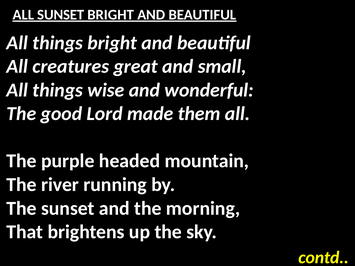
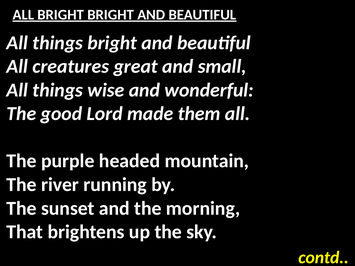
ALL SUNSET: SUNSET -> BRIGHT
